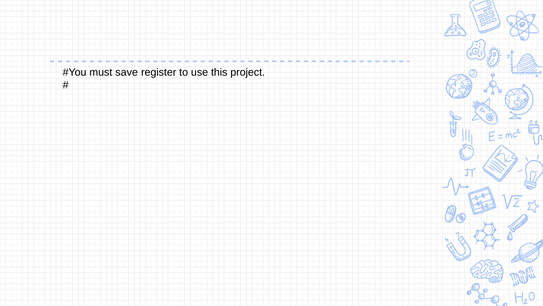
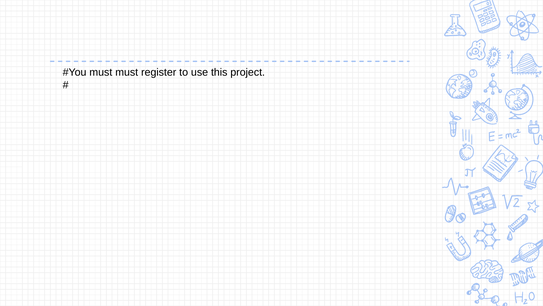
must save: save -> must
